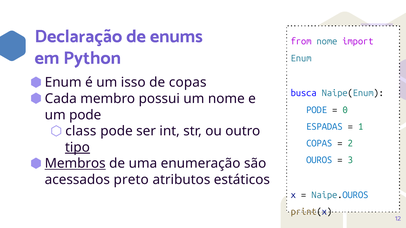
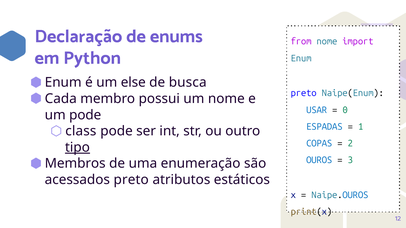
isso: isso -> else
de copas: copas -> busca
busca at (304, 93): busca -> preto
PODE at (317, 110): PODE -> USAR
Membros underline: present -> none
